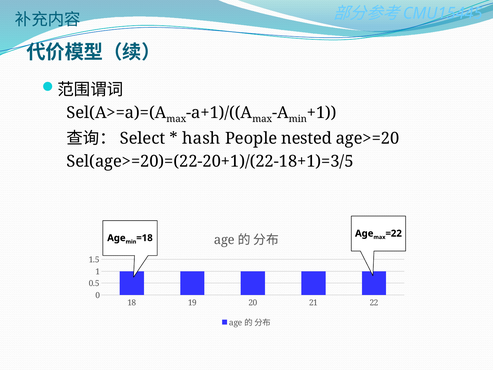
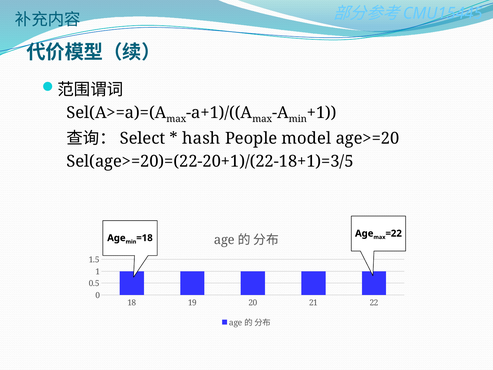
nested: nested -> model
